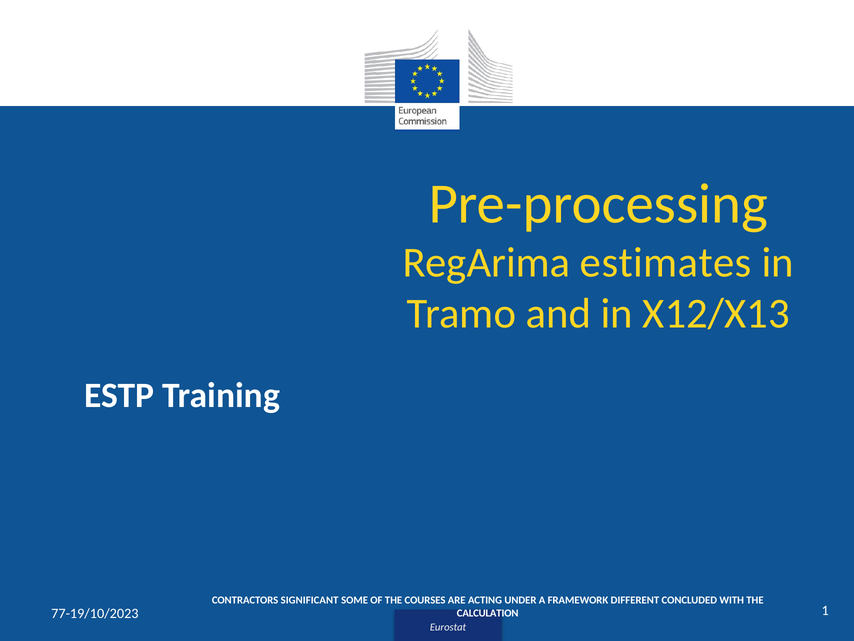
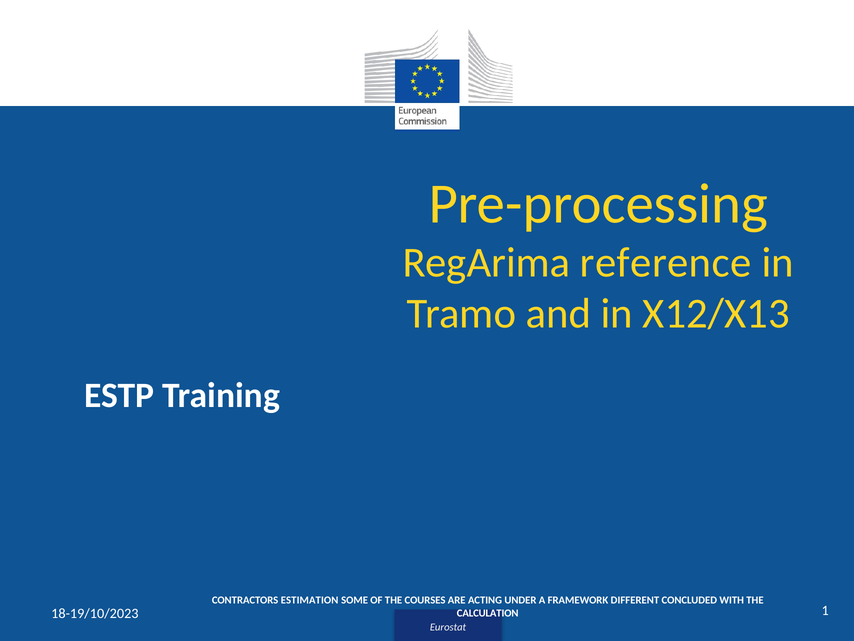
estimates: estimates -> reference
SIGNIFICANT: SIGNIFICANT -> ESTIMATION
77-19/10/2023: 77-19/10/2023 -> 18-19/10/2023
